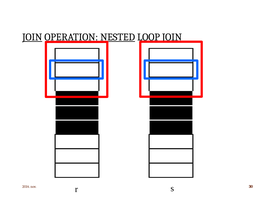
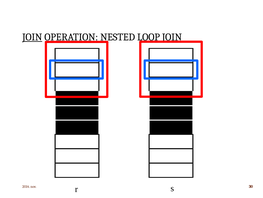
NESTED underline: present -> none
